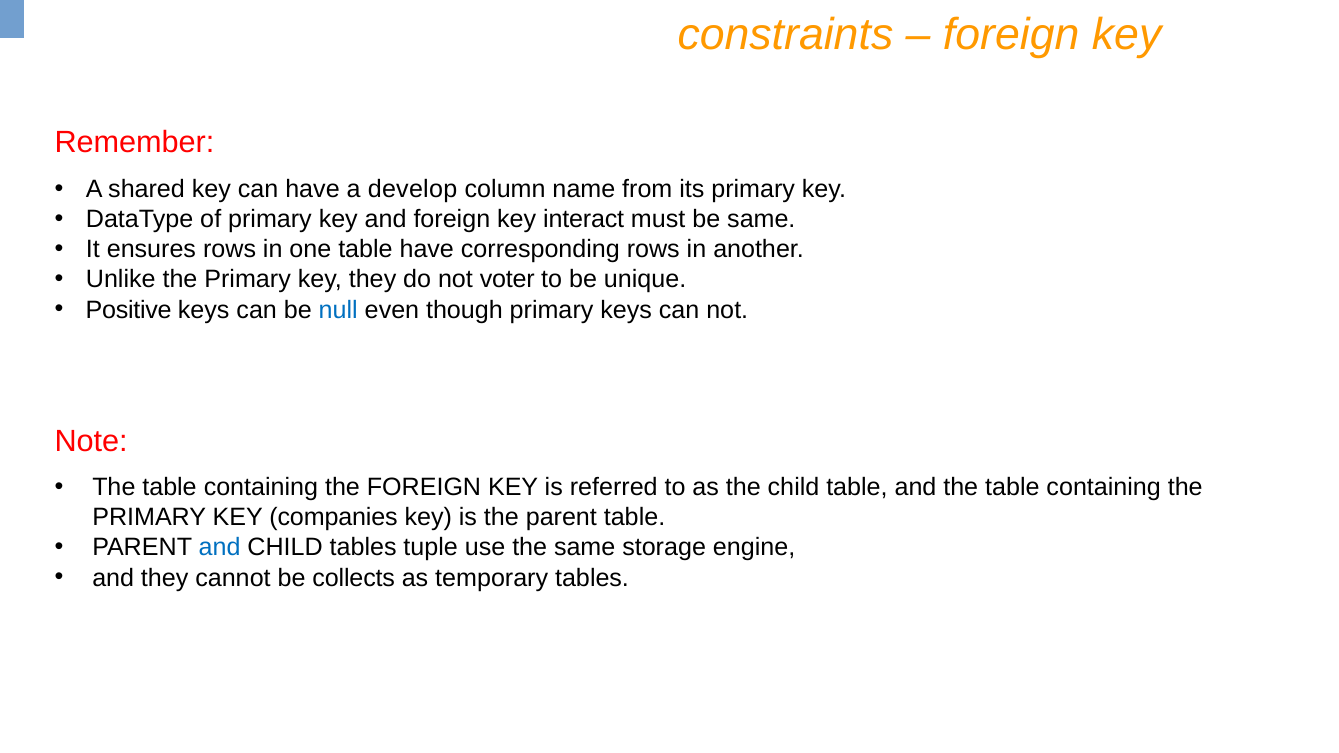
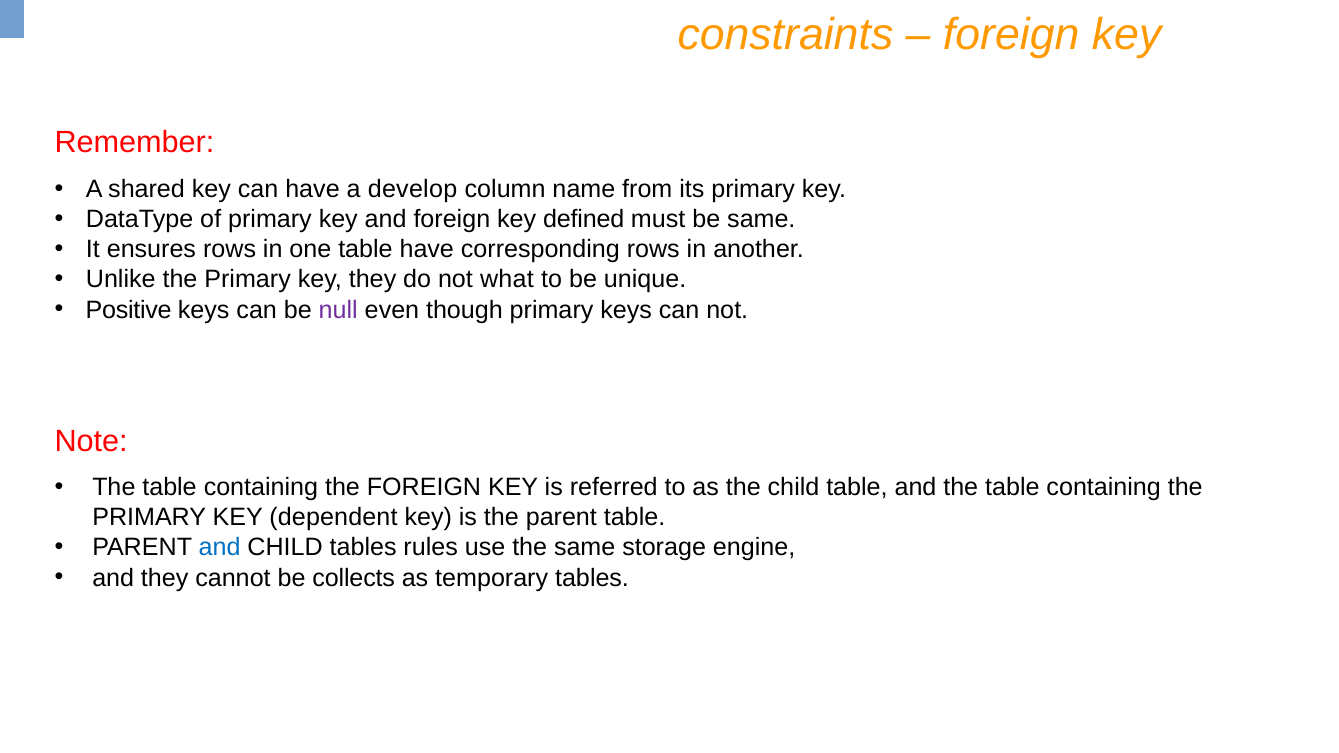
interact: interact -> defined
voter: voter -> what
null colour: blue -> purple
companies: companies -> dependent
tuple: tuple -> rules
